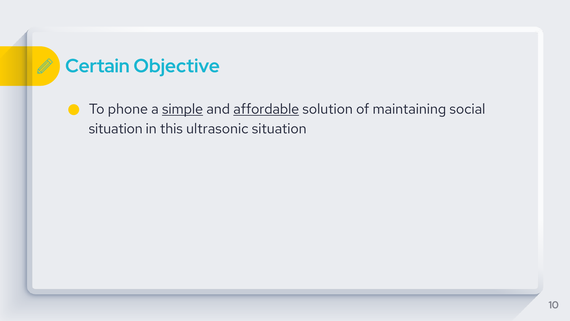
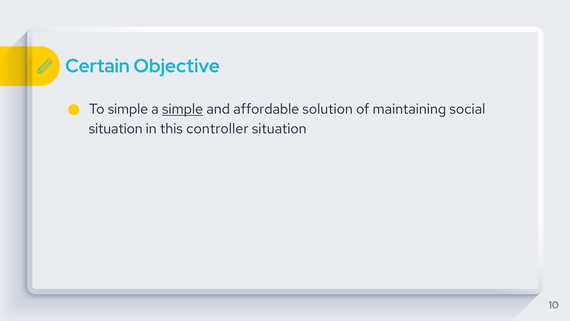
To phone: phone -> simple
affordable underline: present -> none
ultrasonic: ultrasonic -> controller
